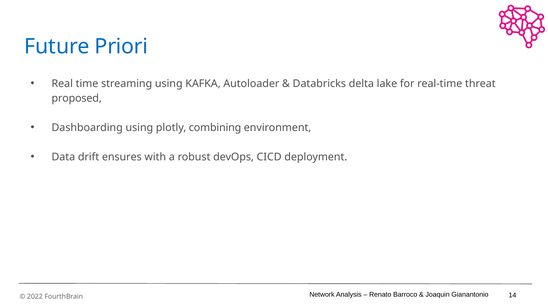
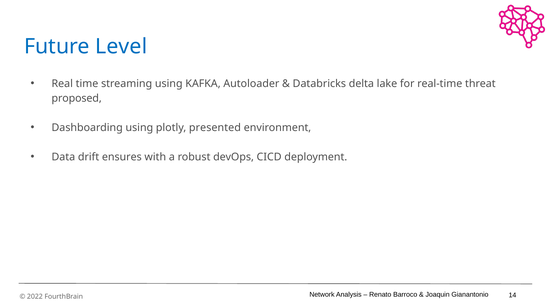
Priori: Priori -> Level
combining: combining -> presented
